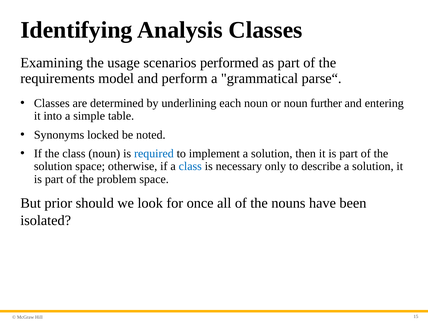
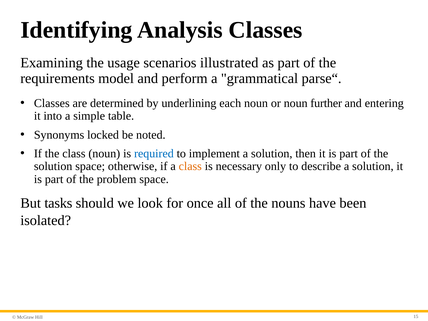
performed: performed -> illustrated
class at (190, 166) colour: blue -> orange
prior: prior -> tasks
